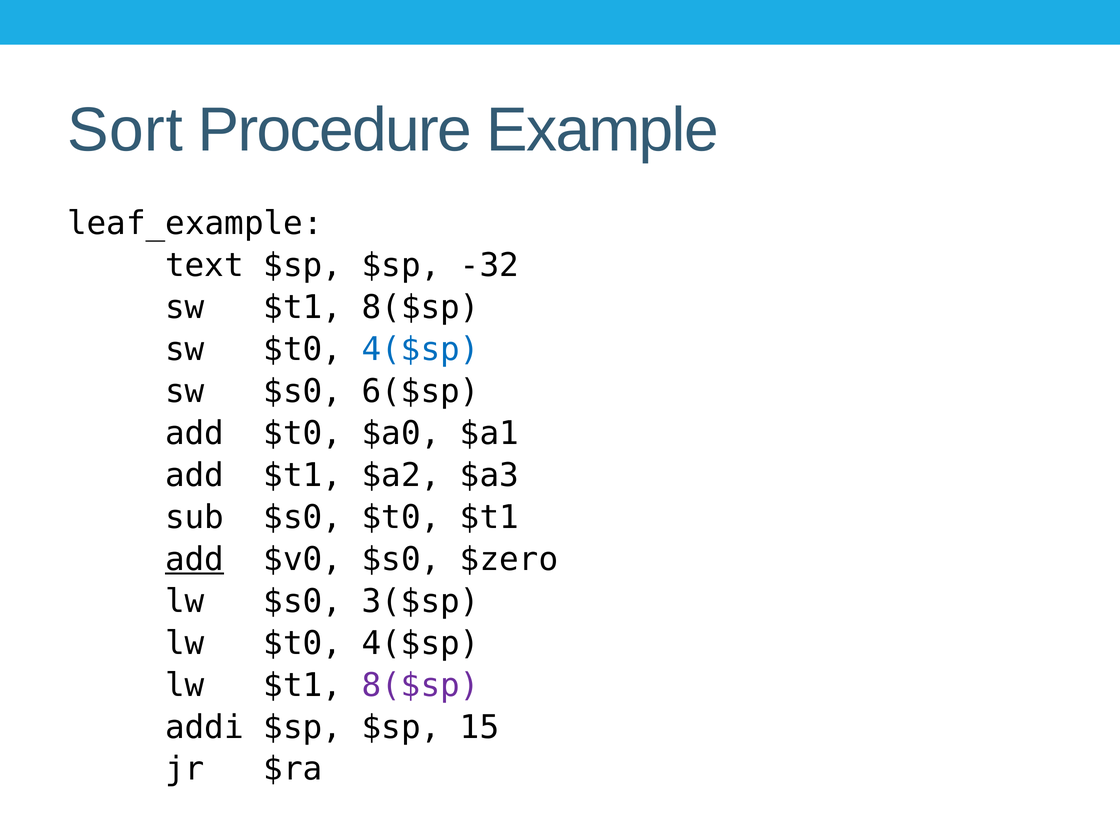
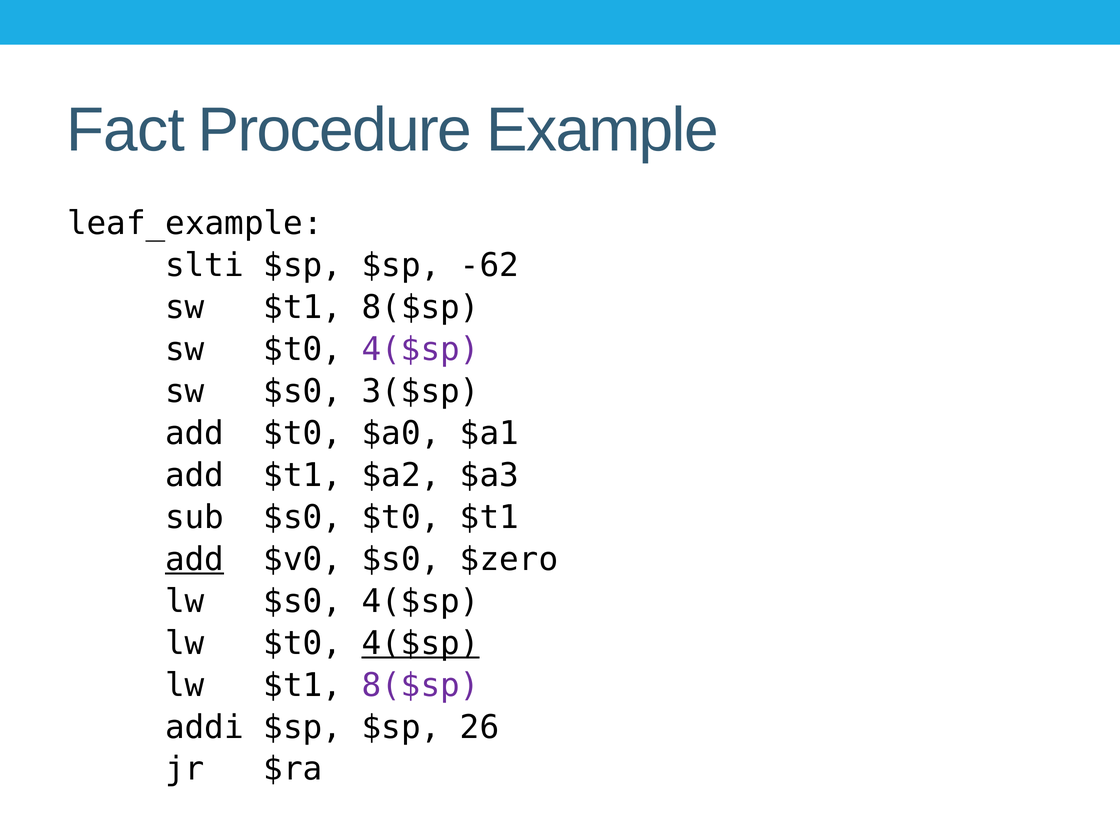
Sort: Sort -> Fact
text: text -> slti
-32: -32 -> -62
4($sp at (421, 349) colour: blue -> purple
6($sp: 6($sp -> 3($sp
$s0 3($sp: 3($sp -> 4($sp
4($sp at (421, 643) underline: none -> present
15: 15 -> 26
